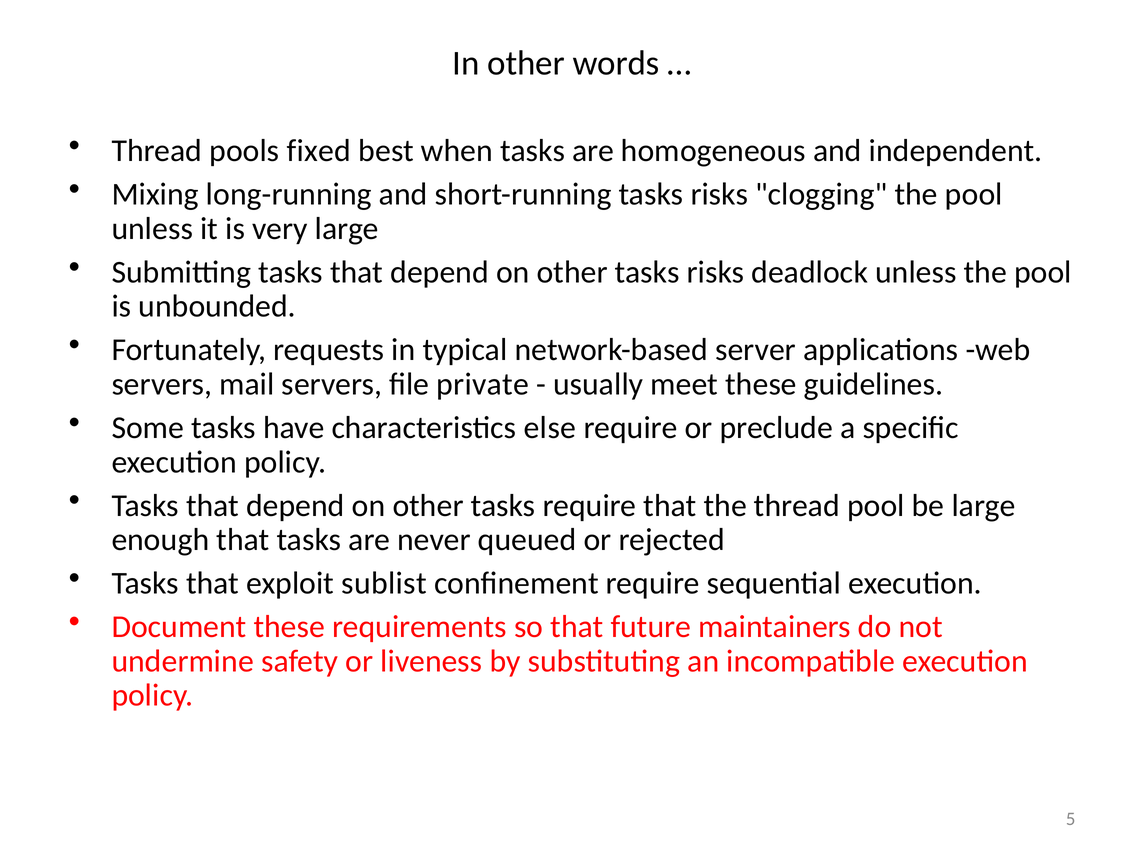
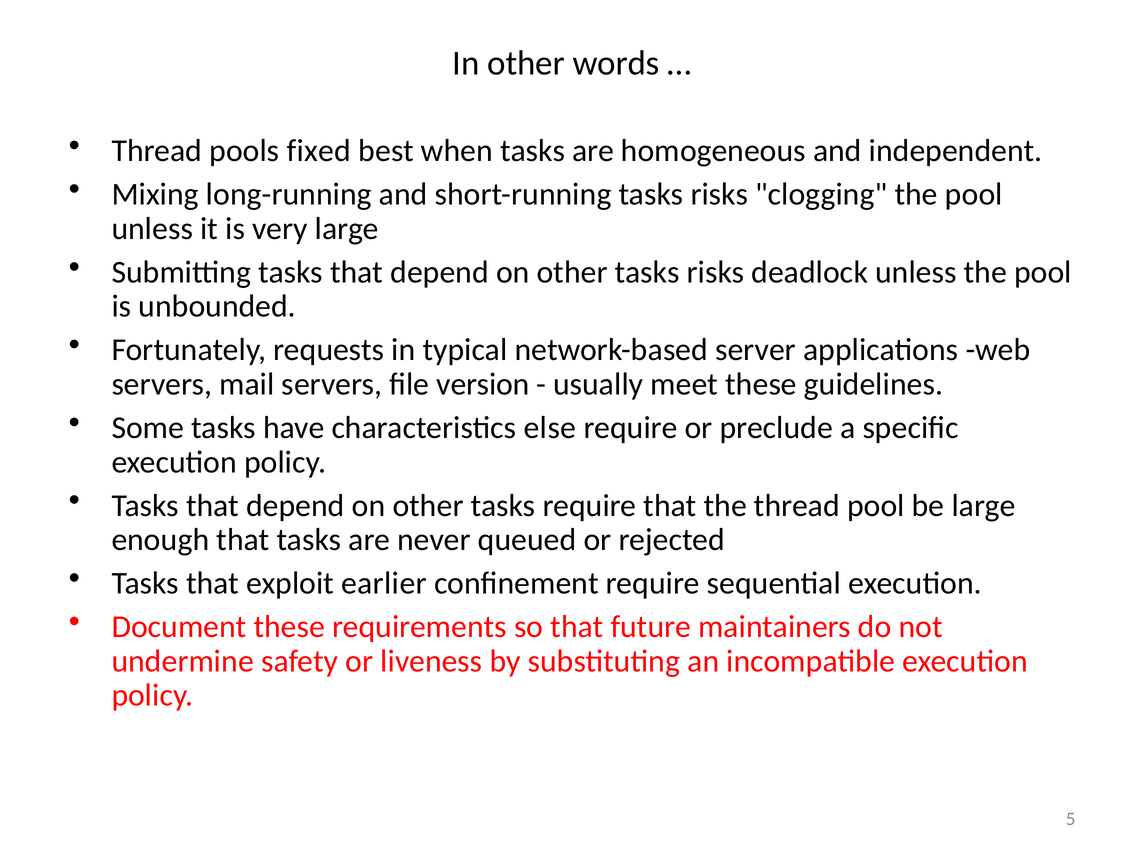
private: private -> version
sublist: sublist -> earlier
